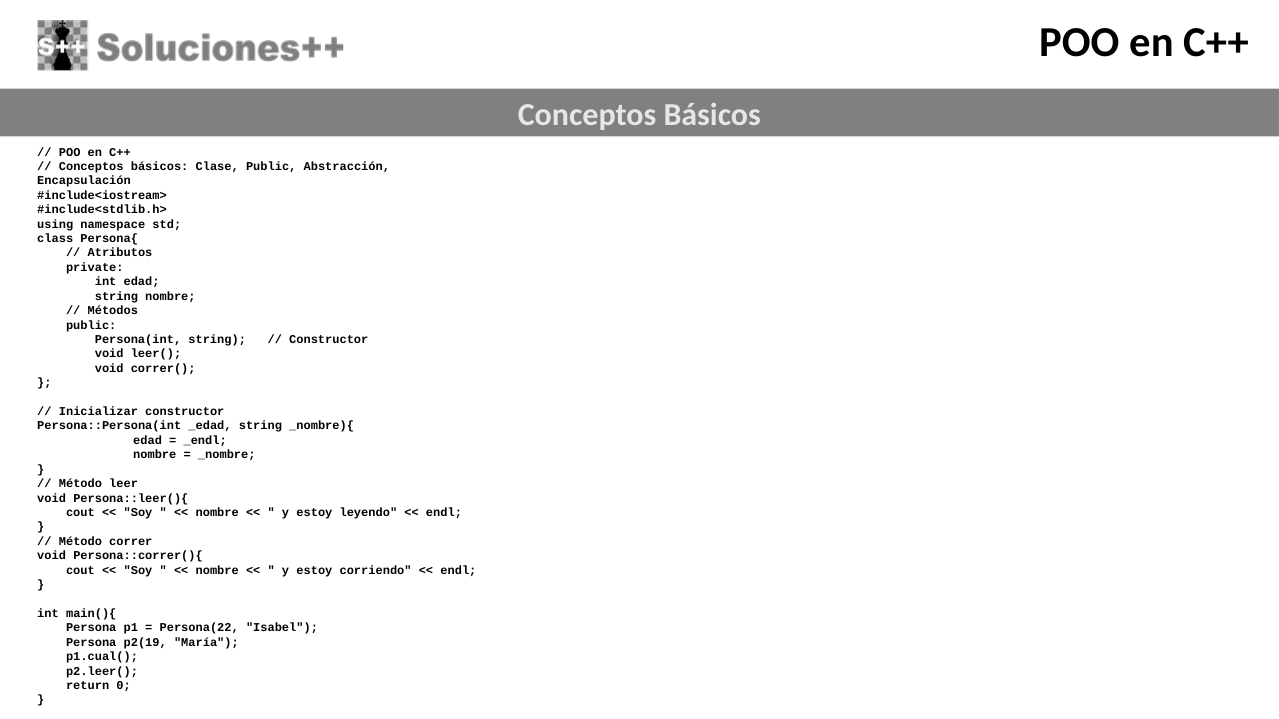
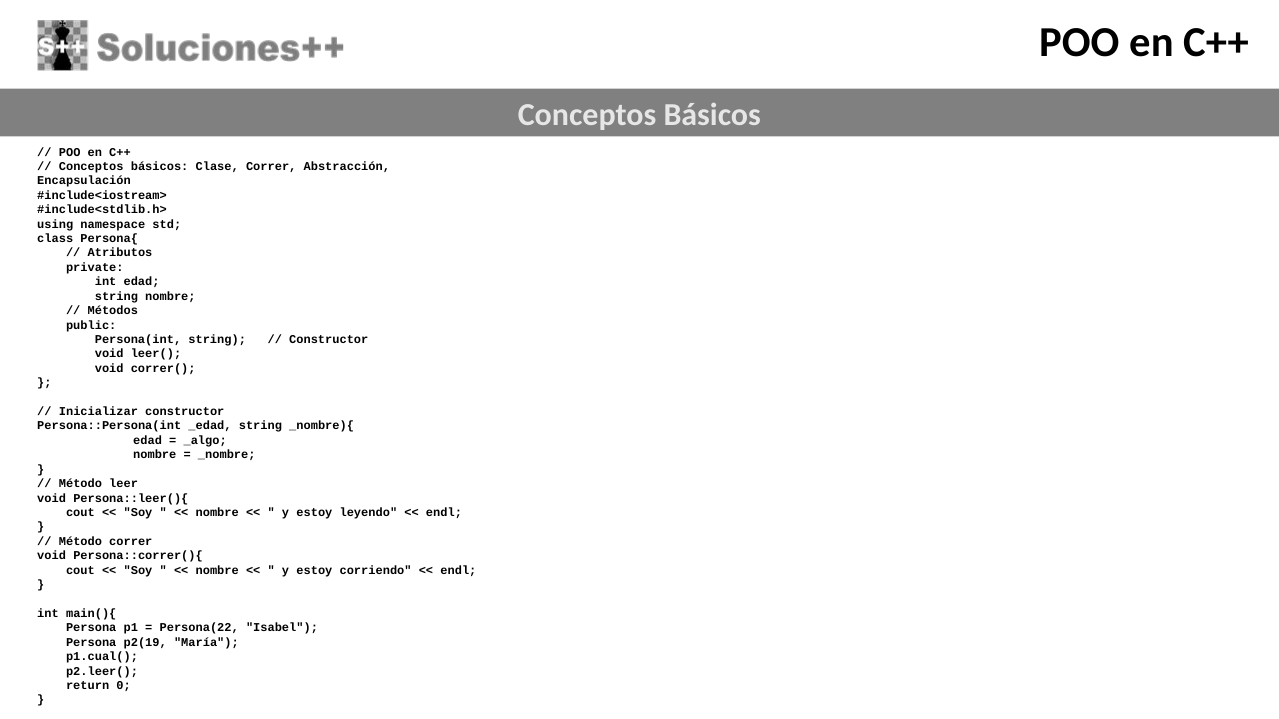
Clase Public: Public -> Correr
_endl: _endl -> _algo
